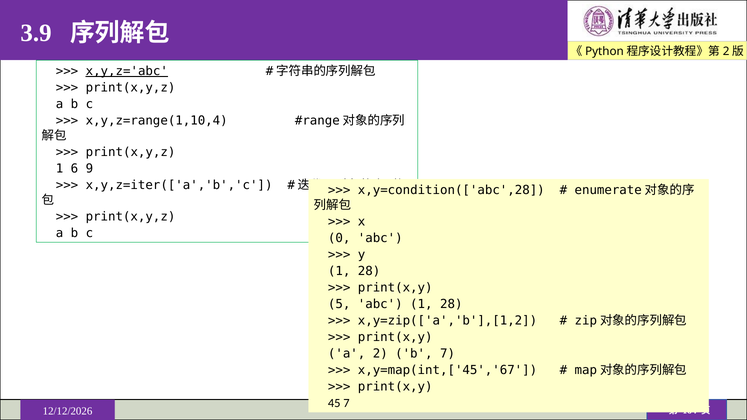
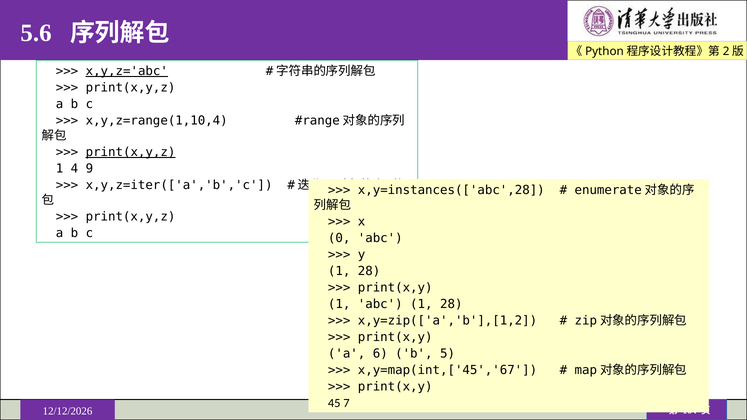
3.9: 3.9 -> 5.6
print(x,y,z at (131, 152) underline: none -> present
6: 6 -> 4
x,y=condition(['abc',28: x,y=condition(['abc',28 -> x,y=instances(['abc',28
5 at (339, 304): 5 -> 1
2: 2 -> 6
b 7: 7 -> 5
